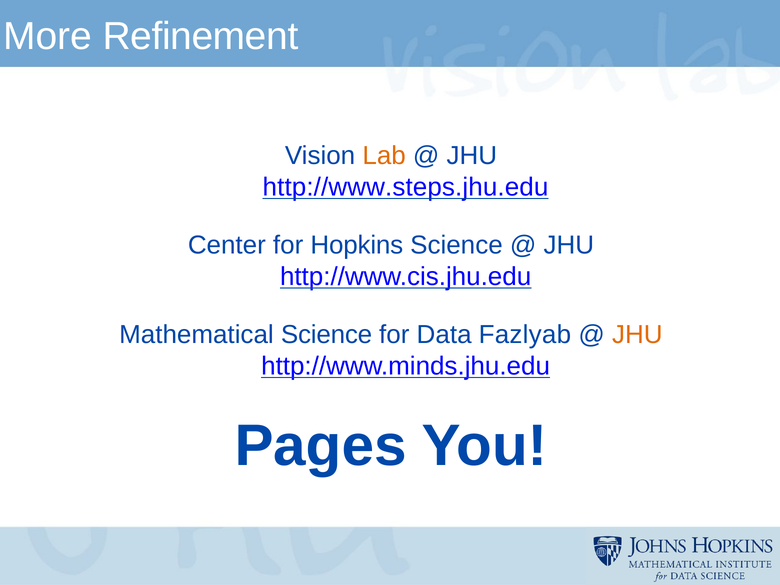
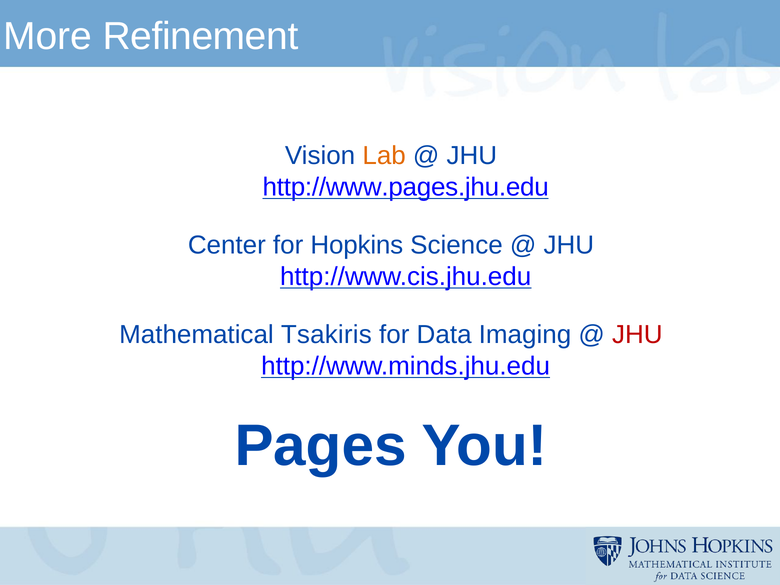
http://www.steps.jhu.edu: http://www.steps.jhu.edu -> http://www.pages.jhu.edu
Mathematical Science: Science -> Tsakiris
Fazlyab: Fazlyab -> Imaging
JHU at (637, 335) colour: orange -> red
